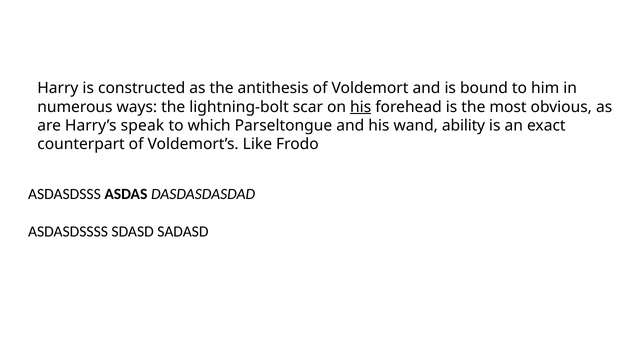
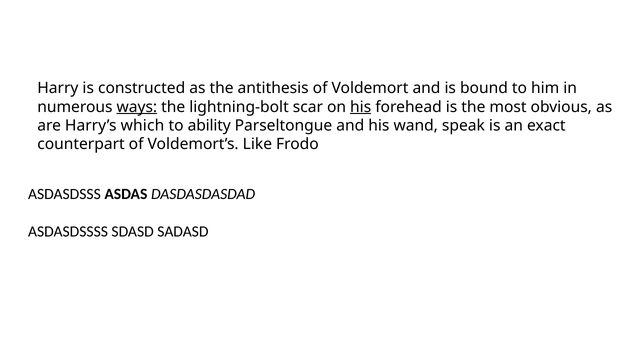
ways underline: none -> present
speak: speak -> which
which: which -> ability
ability: ability -> speak
